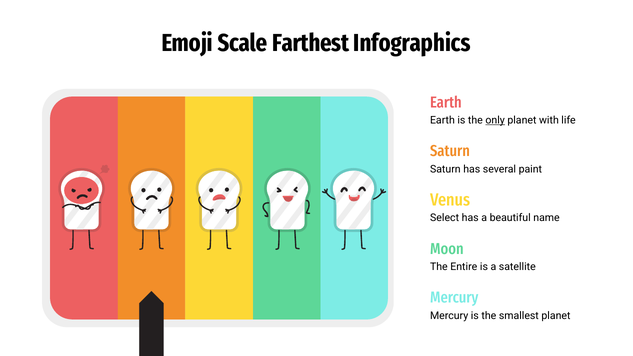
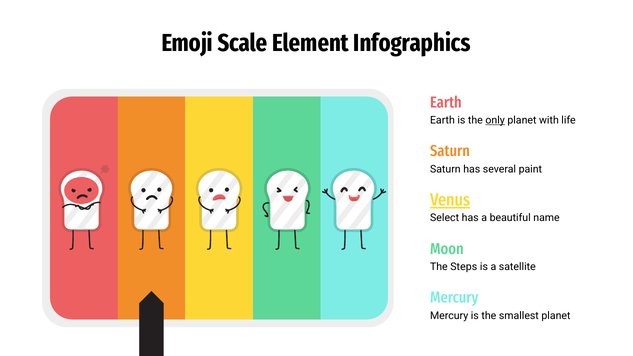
Farthest: Farthest -> Element
Venus underline: none -> present
Entire: Entire -> Steps
